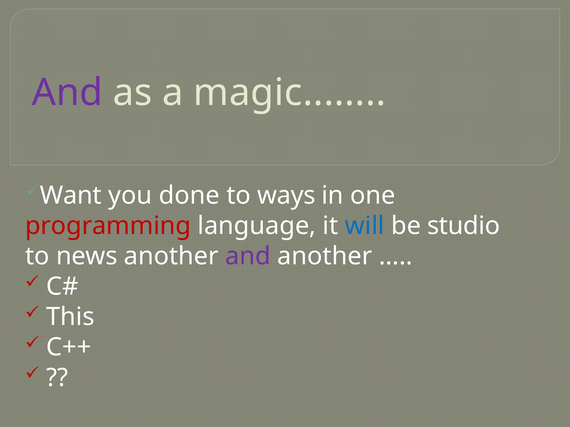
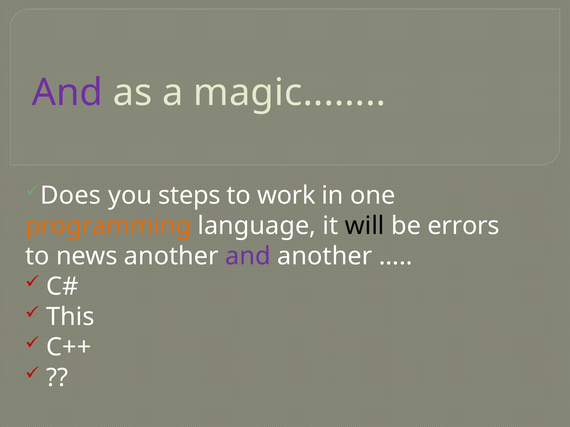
Want: Want -> Does
done: done -> steps
ways: ways -> work
programming colour: red -> orange
will colour: blue -> black
studio: studio -> errors
